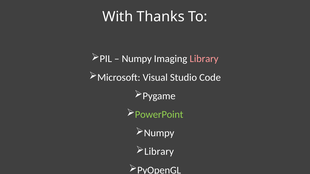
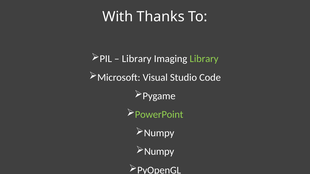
Numpy at (137, 59): Numpy -> Library
Library at (204, 59) colour: pink -> light green
Library at (159, 152): Library -> Numpy
